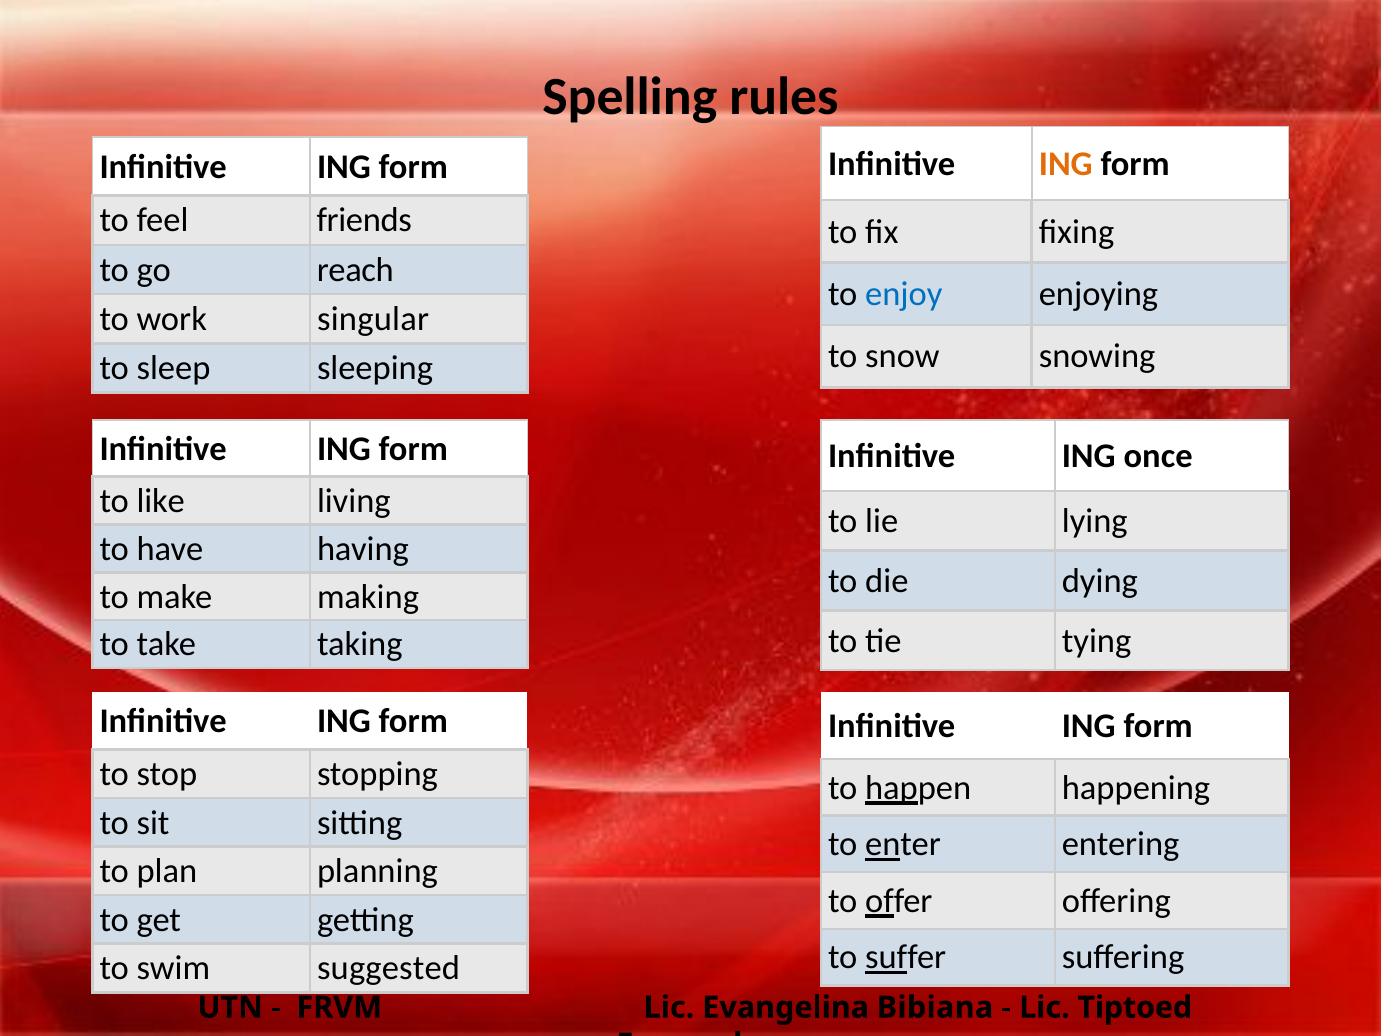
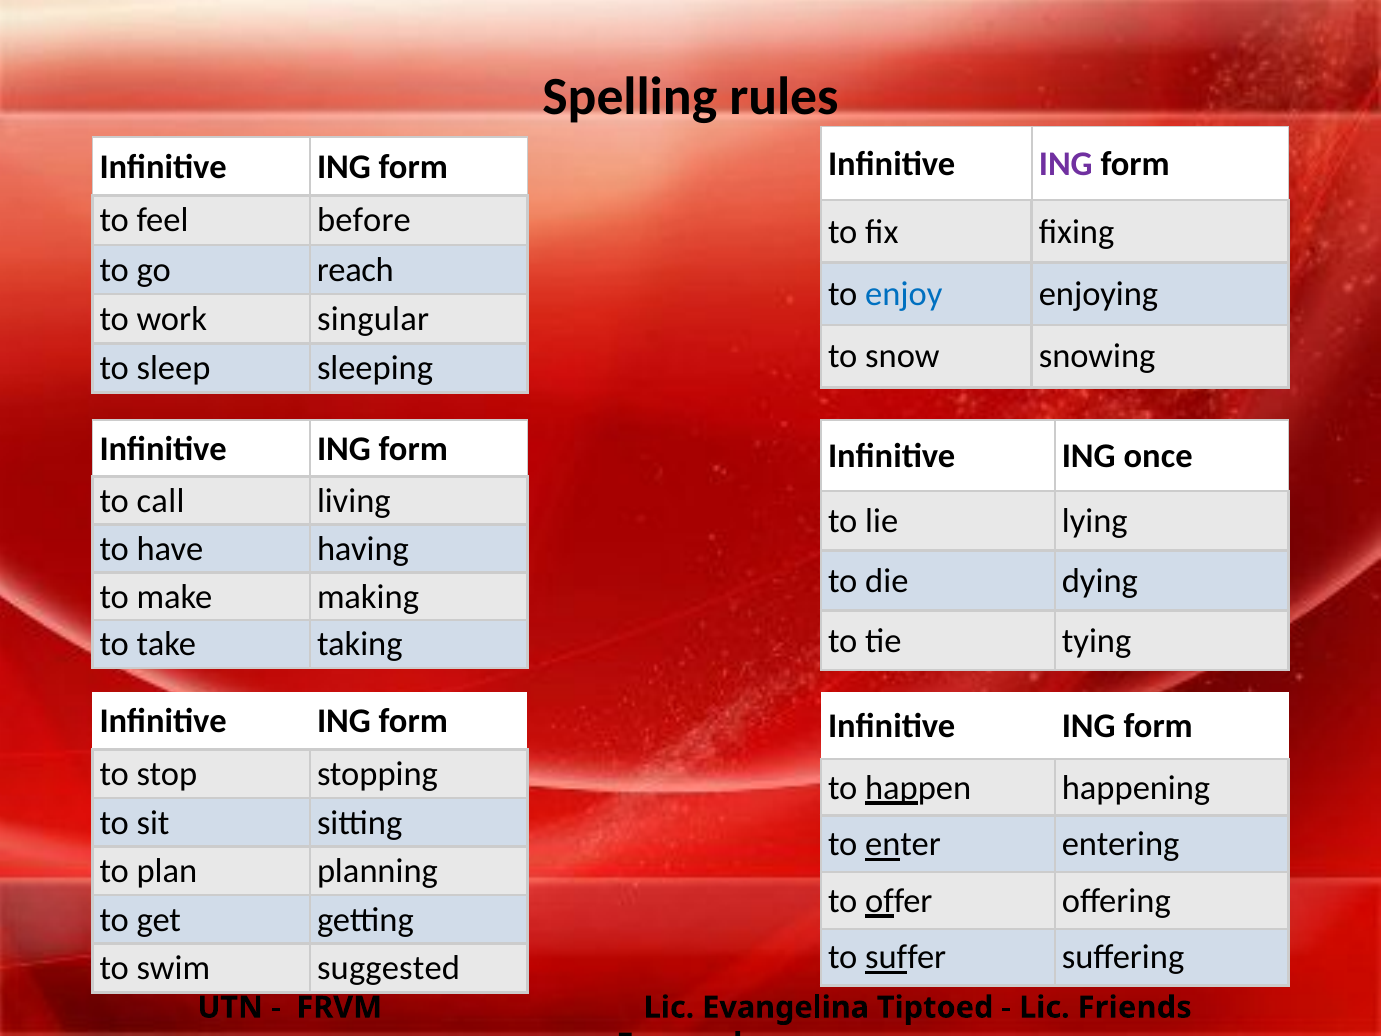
ING at (1066, 164) colour: orange -> purple
friends: friends -> before
like: like -> call
Bibiana: Bibiana -> Tiptoed
Tiptoed: Tiptoed -> Friends
